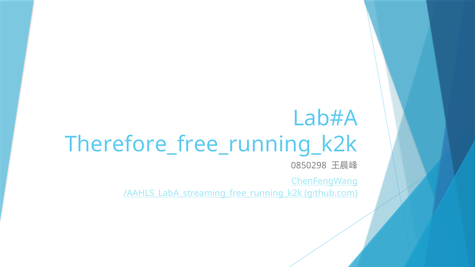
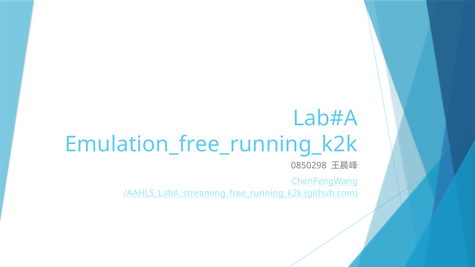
Therefore_free_running_k2k: Therefore_free_running_k2k -> Emulation_free_running_k2k
